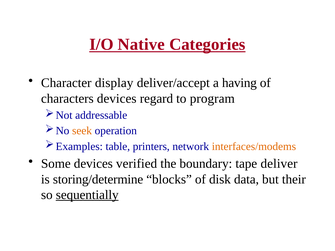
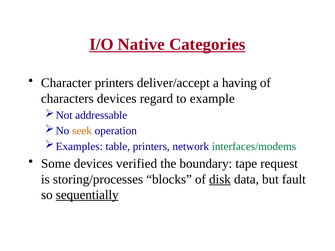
Character display: display -> printers
program: program -> example
interfaces/modems colour: orange -> green
deliver: deliver -> request
storing/determine: storing/determine -> storing/processes
disk underline: none -> present
their: their -> fault
